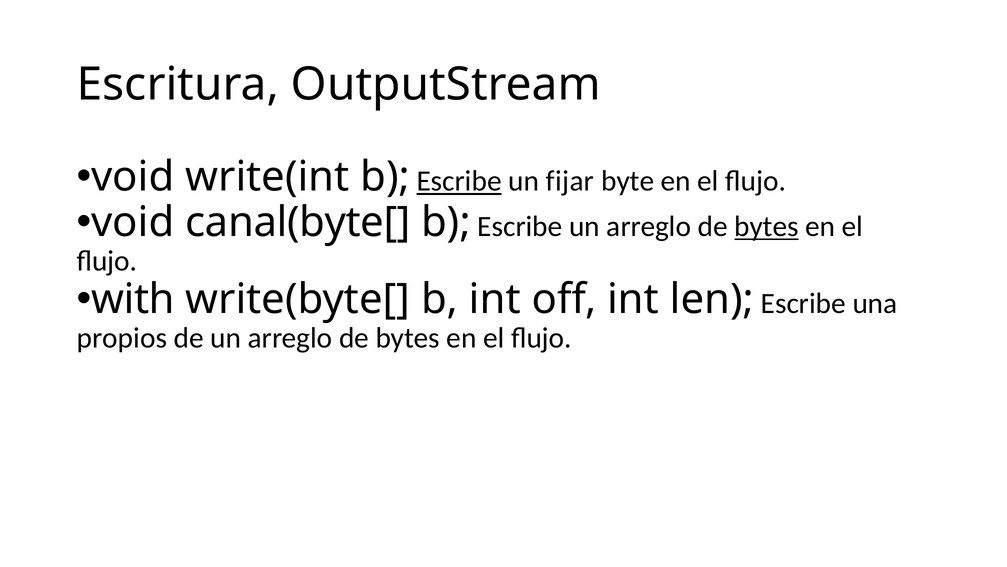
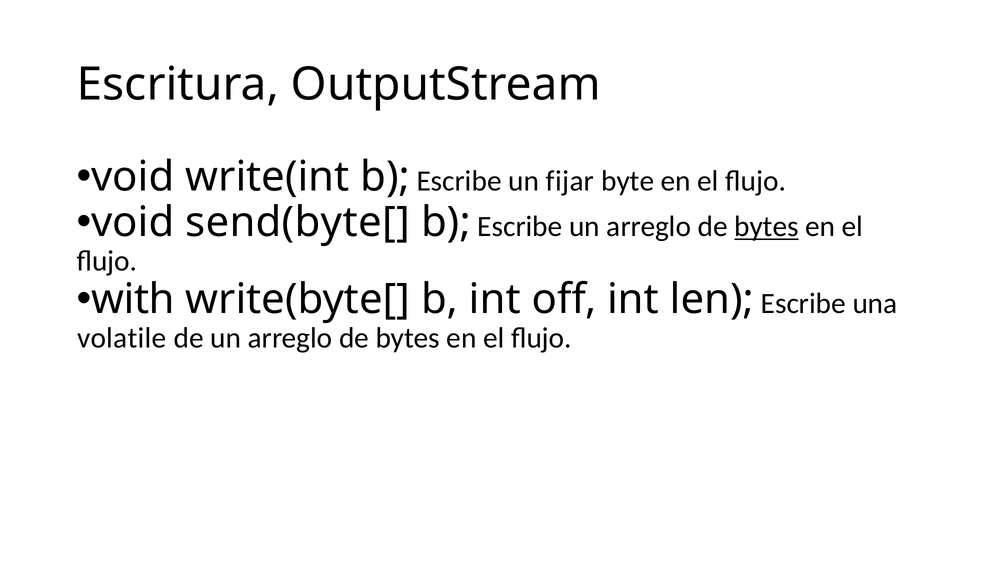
Escribe at (459, 181) underline: present -> none
canal(byte[: canal(byte[ -> send(byte[
propios: propios -> volatile
